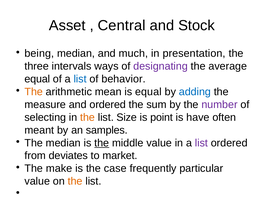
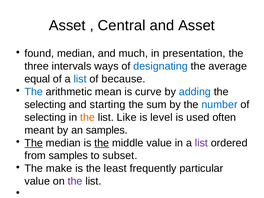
and Stock: Stock -> Asset
being: being -> found
designating colour: purple -> blue
behavior: behavior -> because
The at (34, 92) colour: orange -> blue
is equal: equal -> curve
measure at (45, 105): measure -> selecting
and ordered: ordered -> starting
number colour: purple -> blue
Size: Size -> Like
point: point -> level
have: have -> used
The at (34, 143) underline: none -> present
from deviates: deviates -> samples
market: market -> subset
case: case -> least
the at (75, 181) colour: orange -> purple
